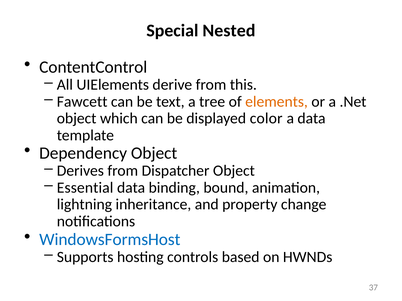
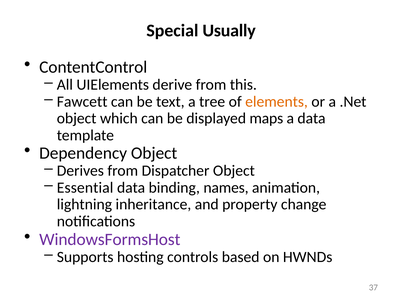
Nested: Nested -> Usually
color: color -> maps
bound: bound -> names
WindowsFormsHost colour: blue -> purple
